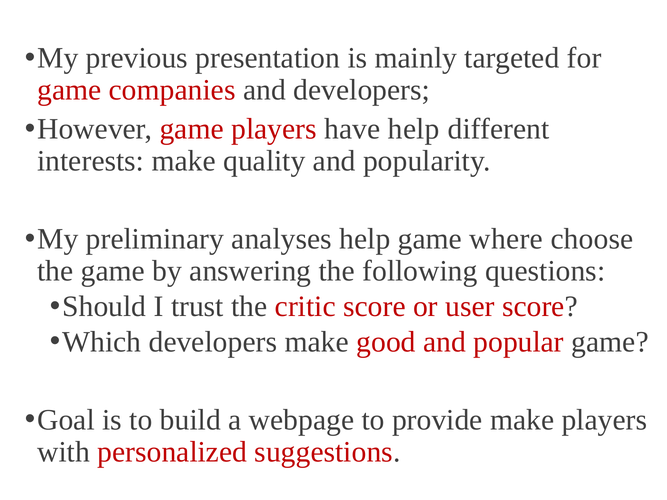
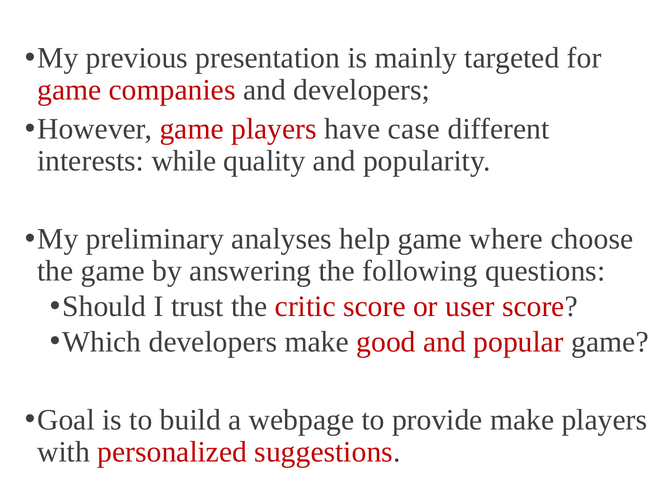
have help: help -> case
interests make: make -> while
